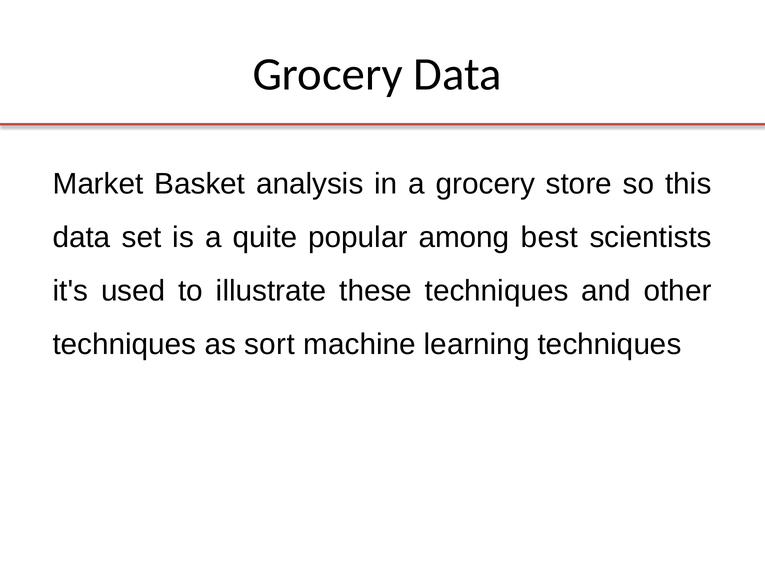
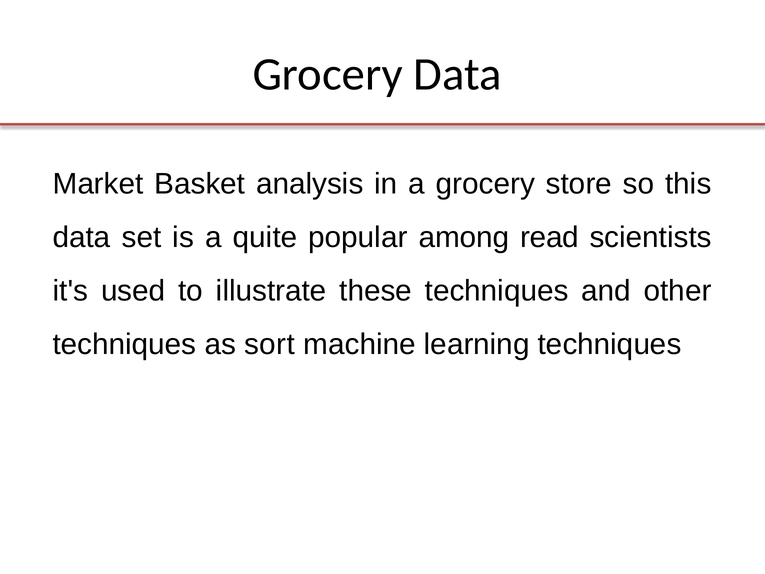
best: best -> read
